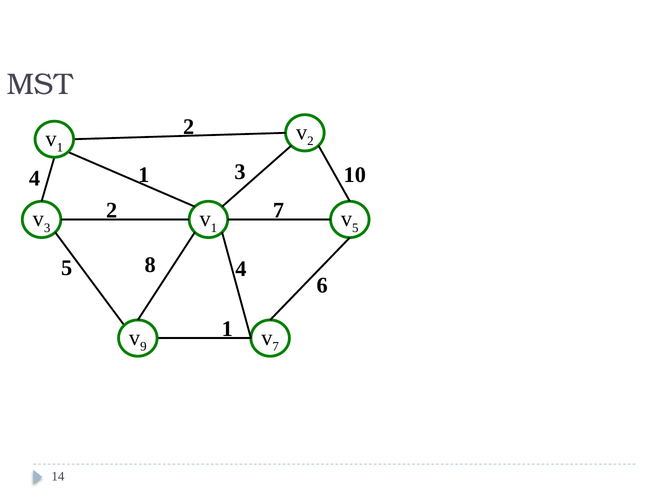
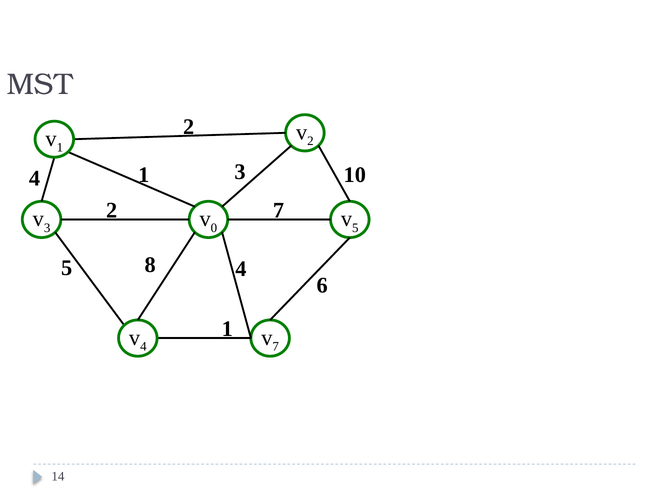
1 at (214, 228): 1 -> 0
9 at (143, 347): 9 -> 4
